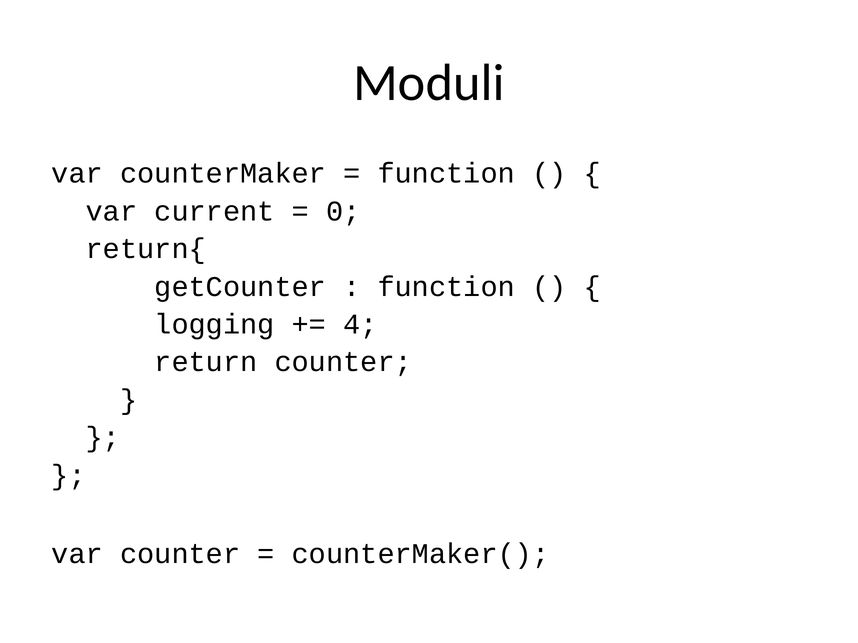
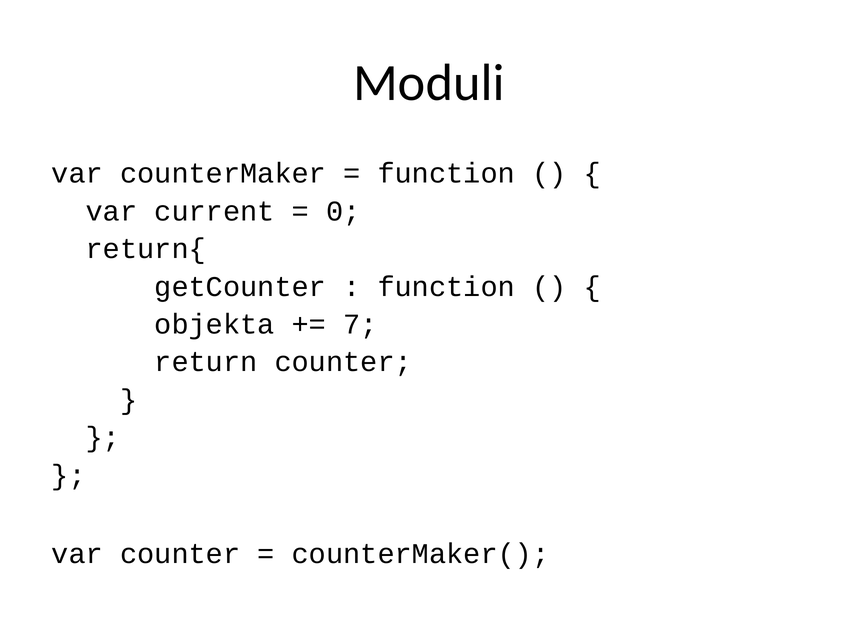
logging: logging -> objekta
4: 4 -> 7
